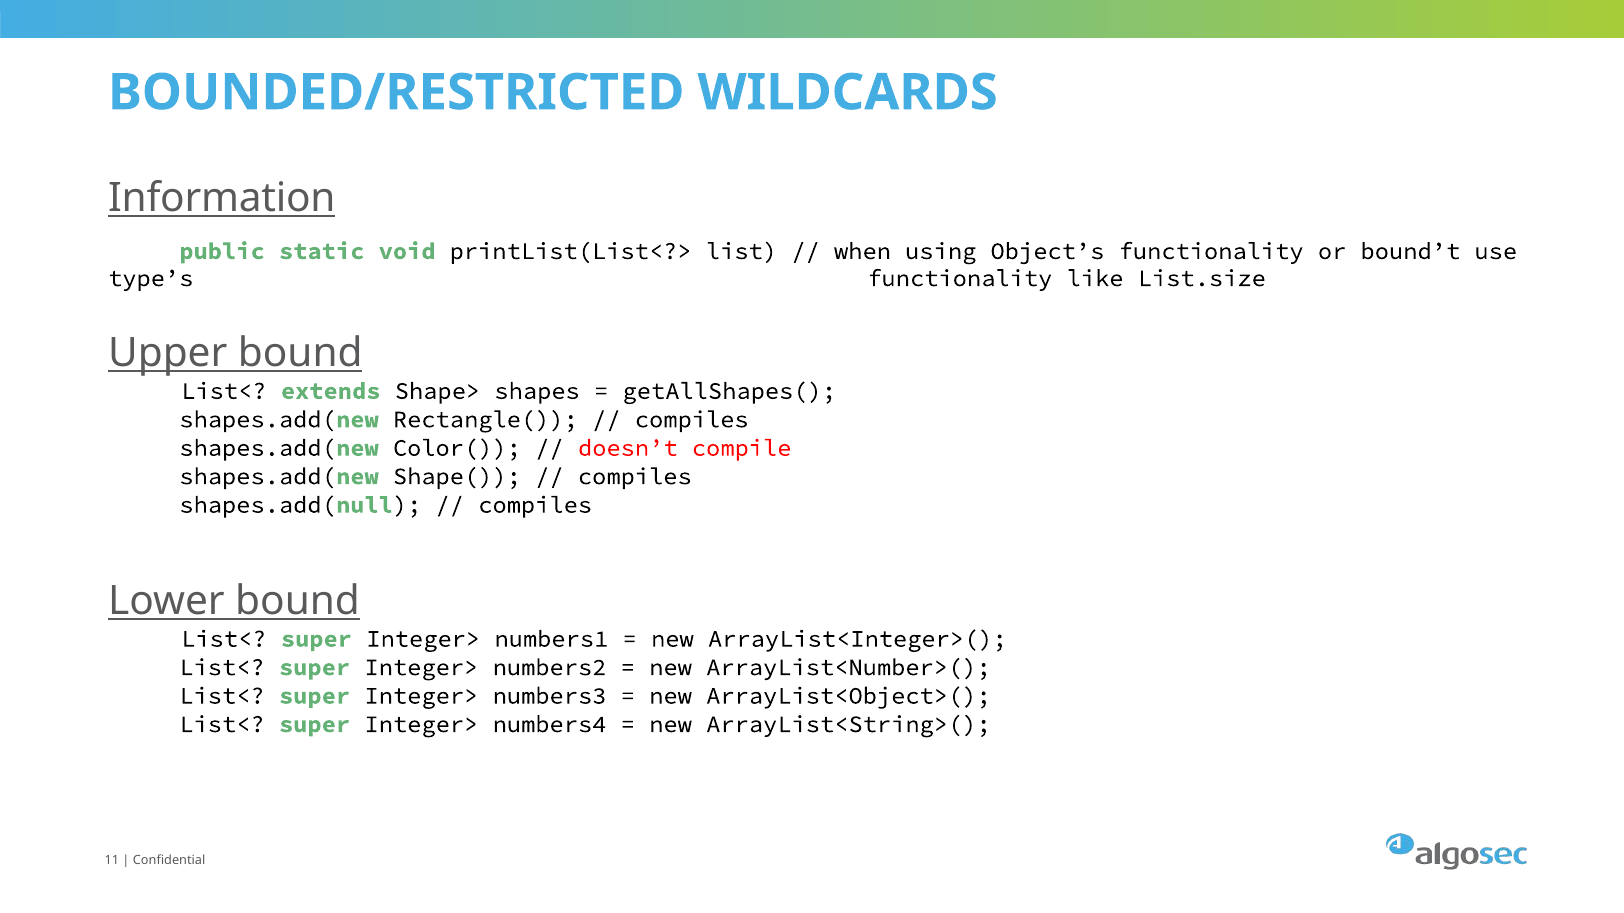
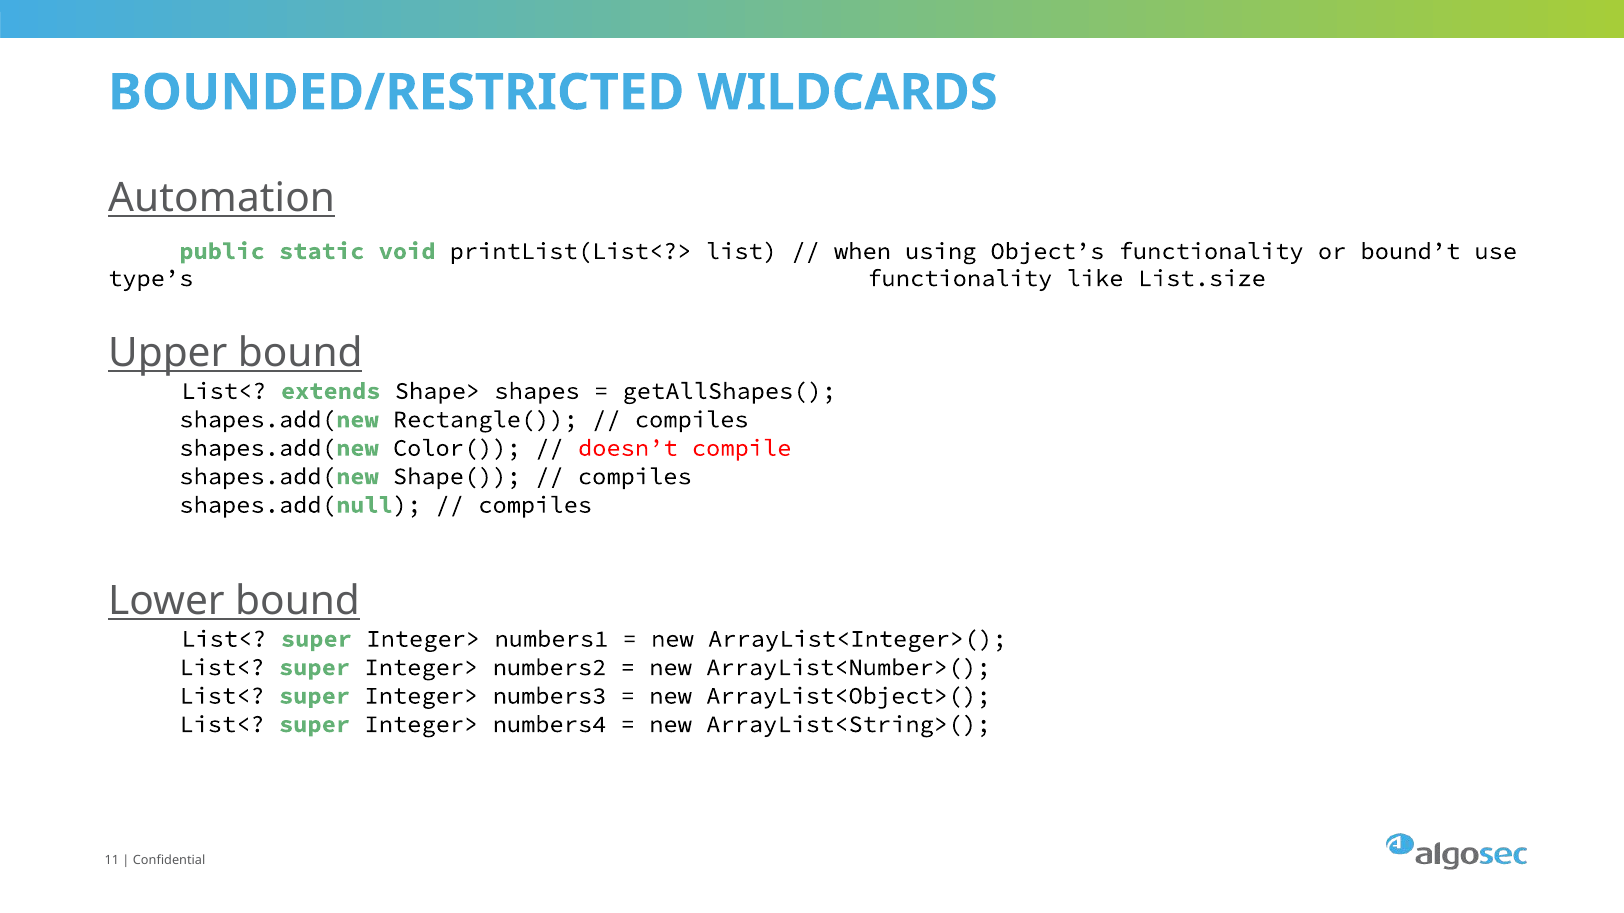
Information: Information -> Automation
